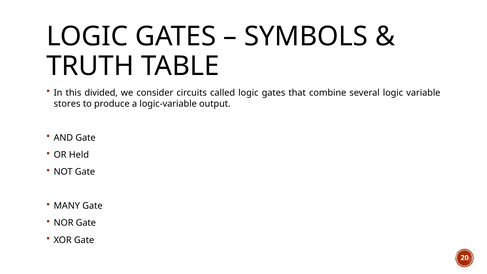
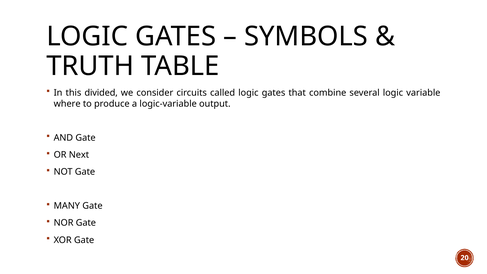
stores: stores -> where
Held: Held -> Next
